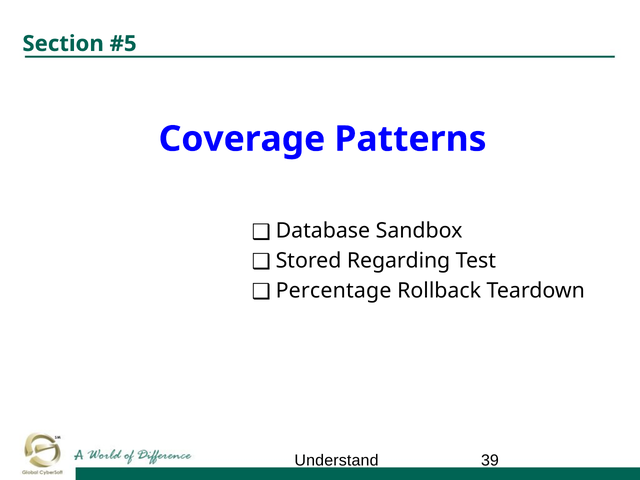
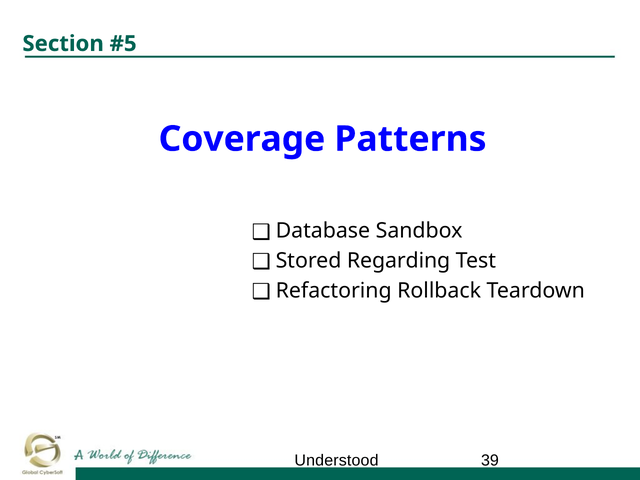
Percentage: Percentage -> Refactoring
Understand: Understand -> Understood
